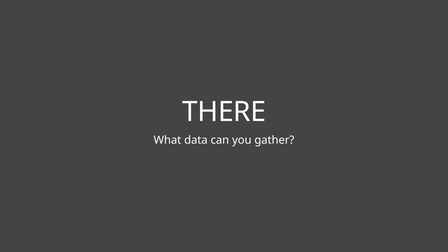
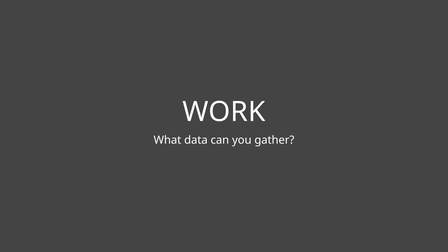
THERE: THERE -> WORK
